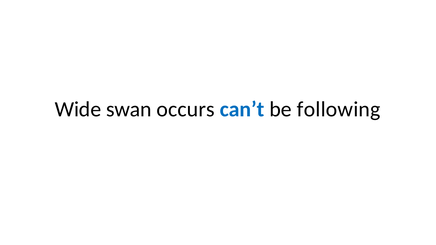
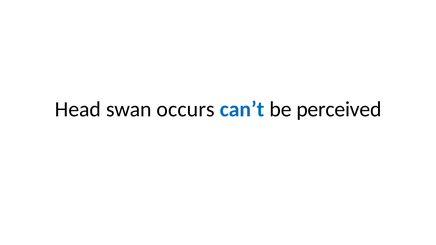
Wide: Wide -> Head
following: following -> perceived
